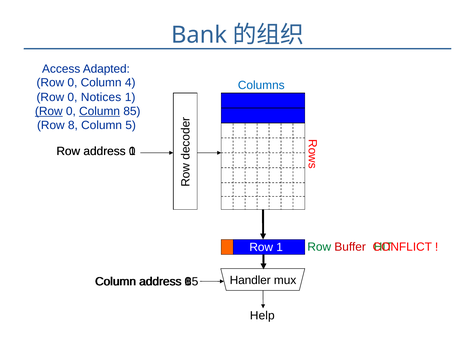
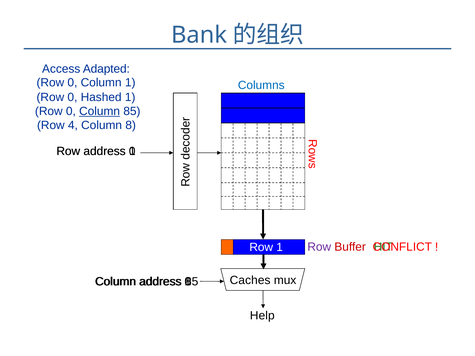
Column 4: 4 -> 1
Notices: Notices -> Hashed
Row at (49, 111) underline: present -> none
8: 8 -> 4
5: 5 -> 8
Row at (319, 247) colour: green -> purple
Handler: Handler -> Caches
